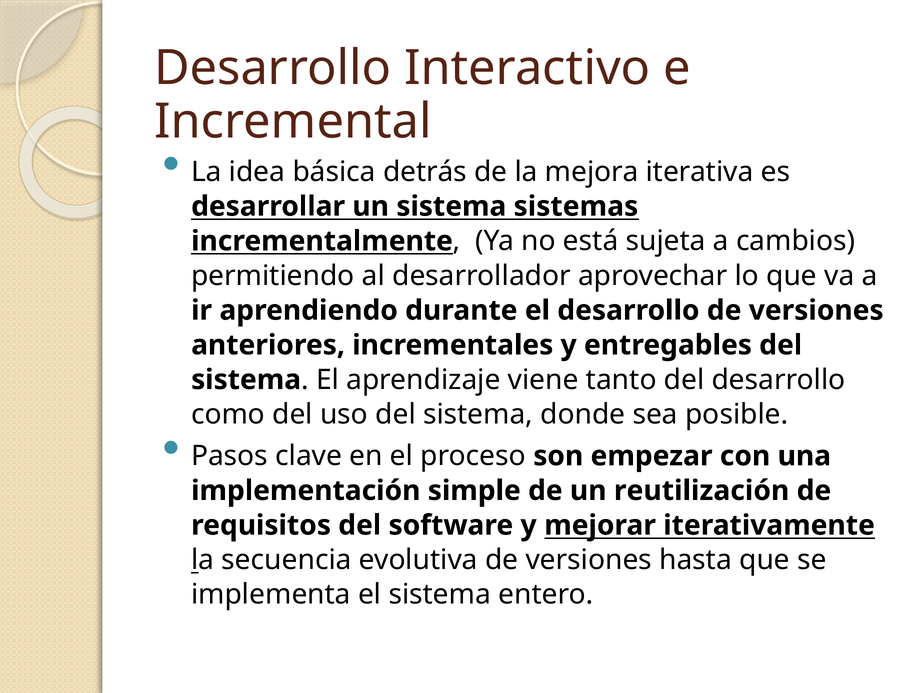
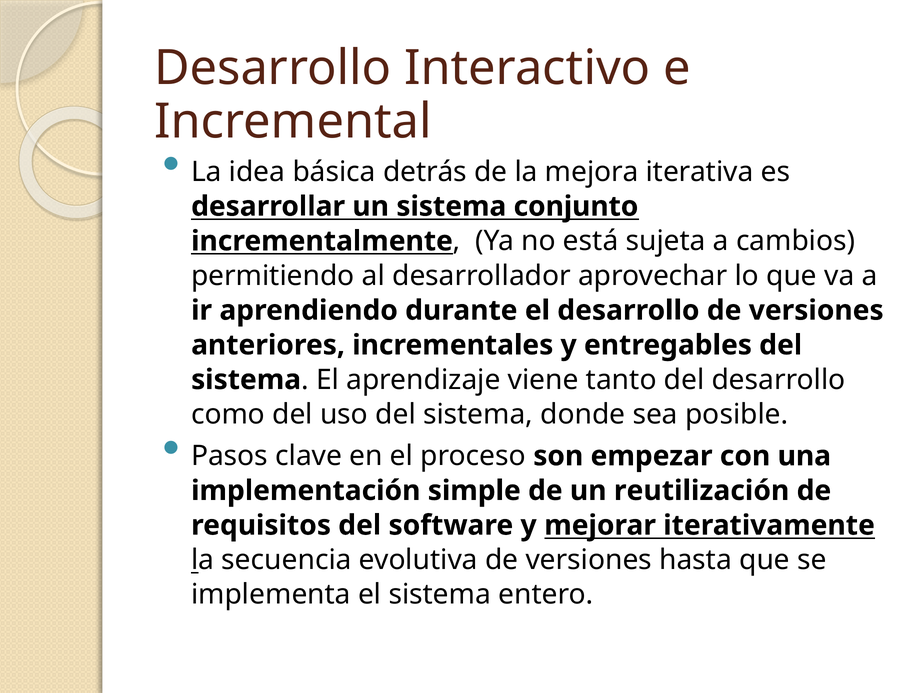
sistemas: sistemas -> conjunto
